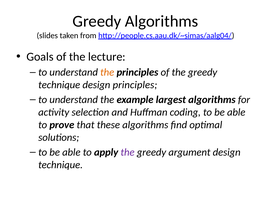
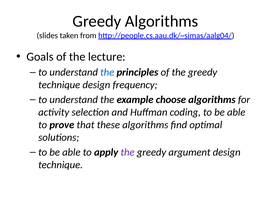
the at (107, 72) colour: orange -> blue
design principles: principles -> frequency
largest: largest -> choose
